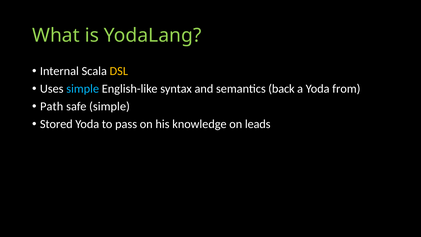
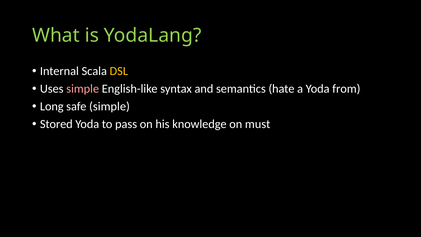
simple at (83, 89) colour: light blue -> pink
back: back -> hate
Path: Path -> Long
leads: leads -> must
